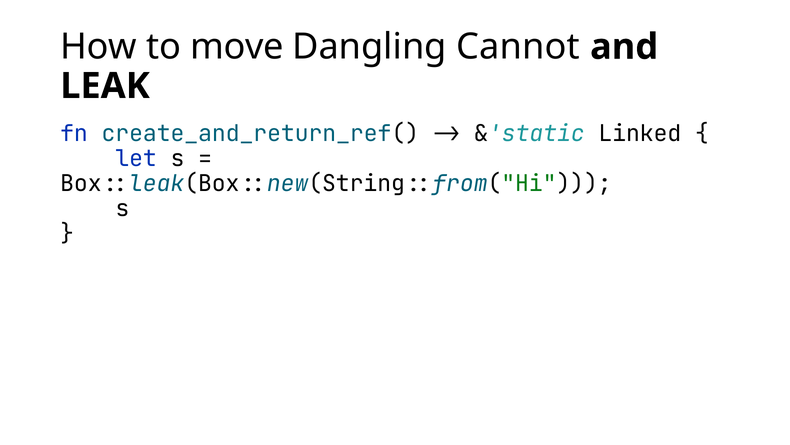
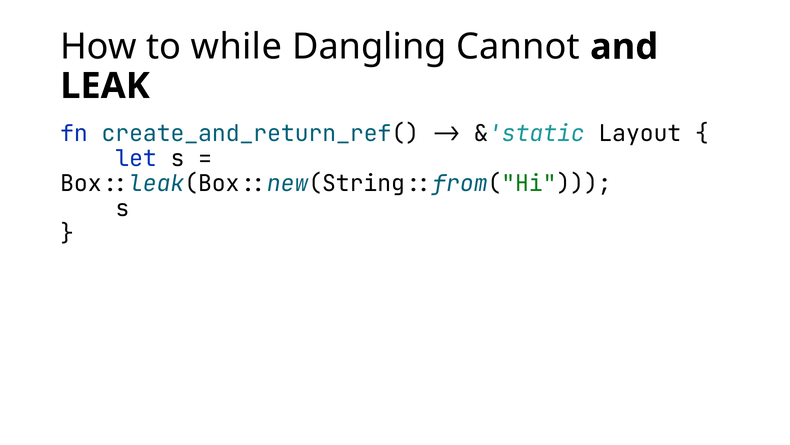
move: move -> while
Linked: Linked -> Layout
